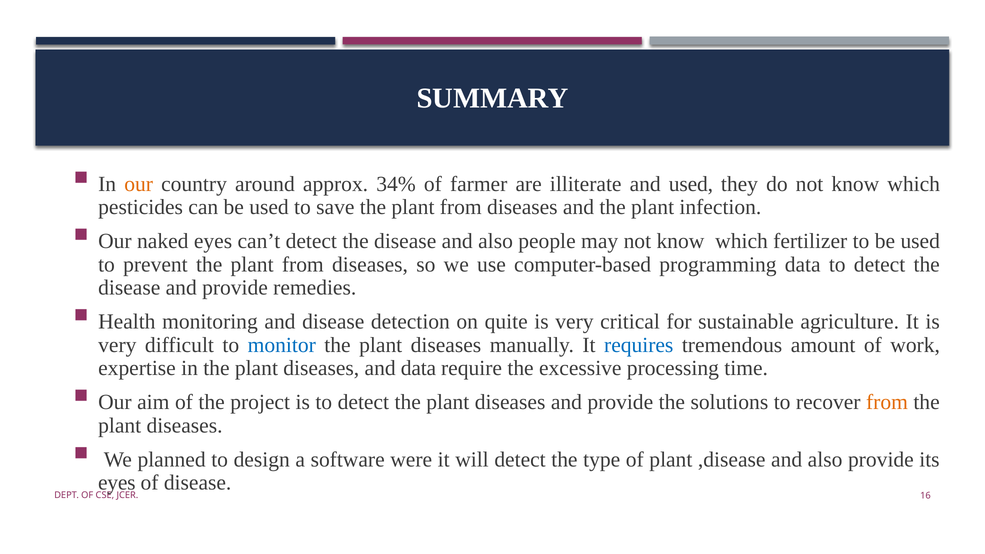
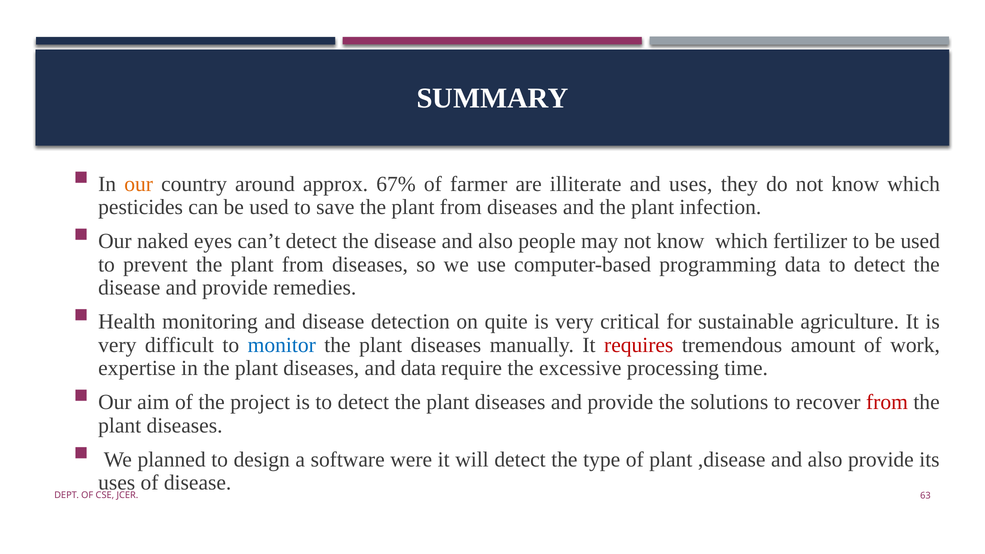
34%: 34% -> 67%
and used: used -> uses
requires colour: blue -> red
from at (887, 402) colour: orange -> red
eyes at (117, 483): eyes -> uses
16: 16 -> 63
